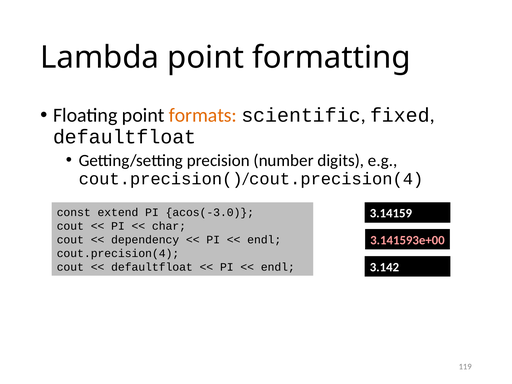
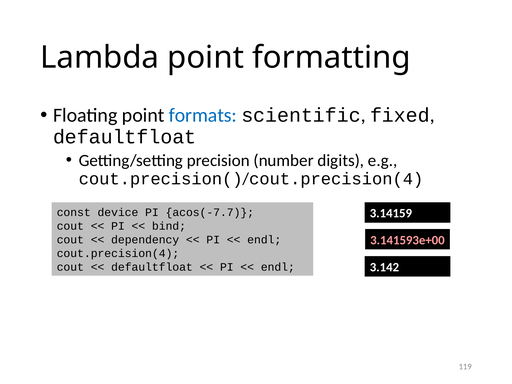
formats colour: orange -> blue
extend: extend -> device
acos(-3.0: acos(-3.0 -> acos(-7.7
char: char -> bind
